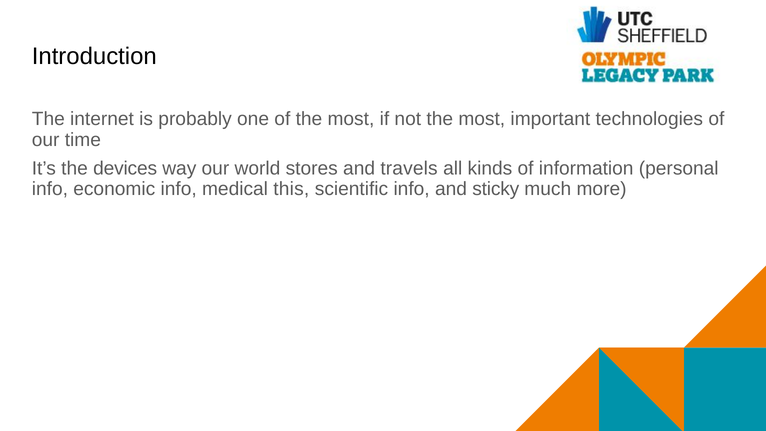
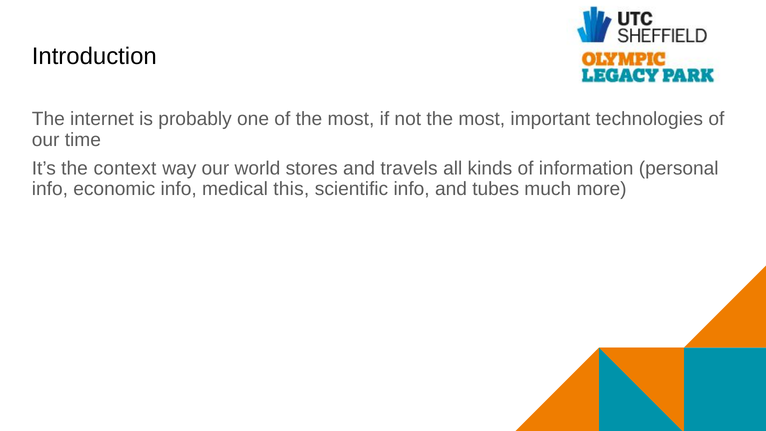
devices: devices -> context
sticky: sticky -> tubes
